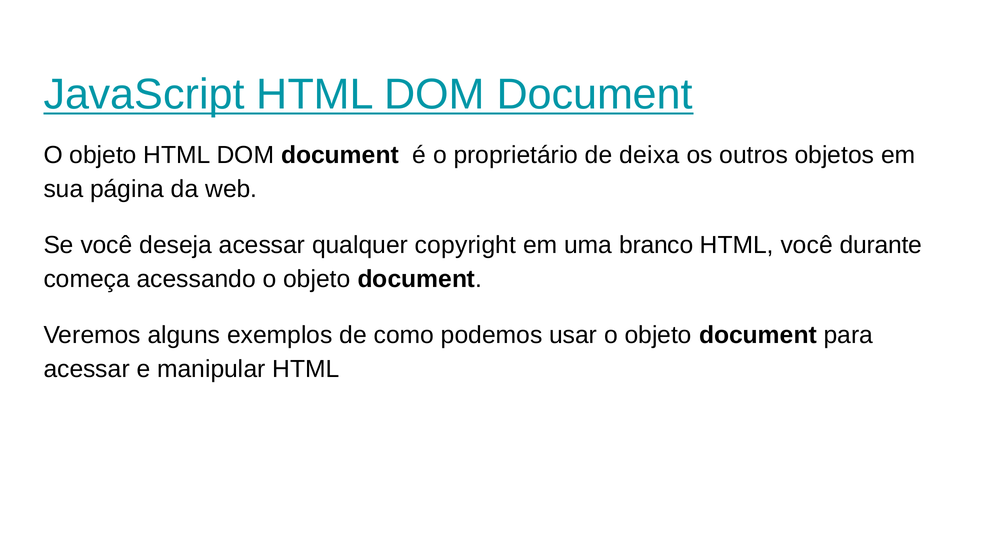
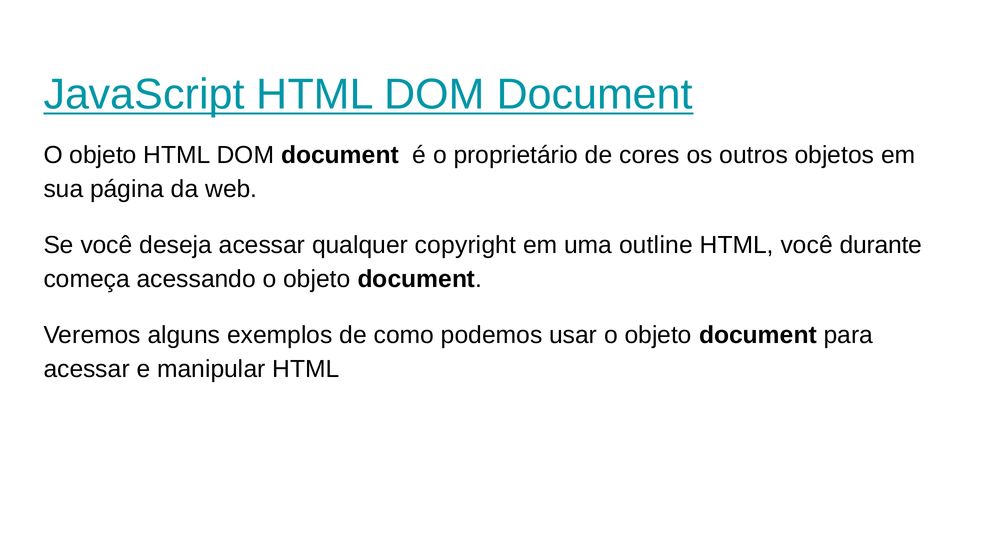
deixa: deixa -> cores
branco: branco -> outline
